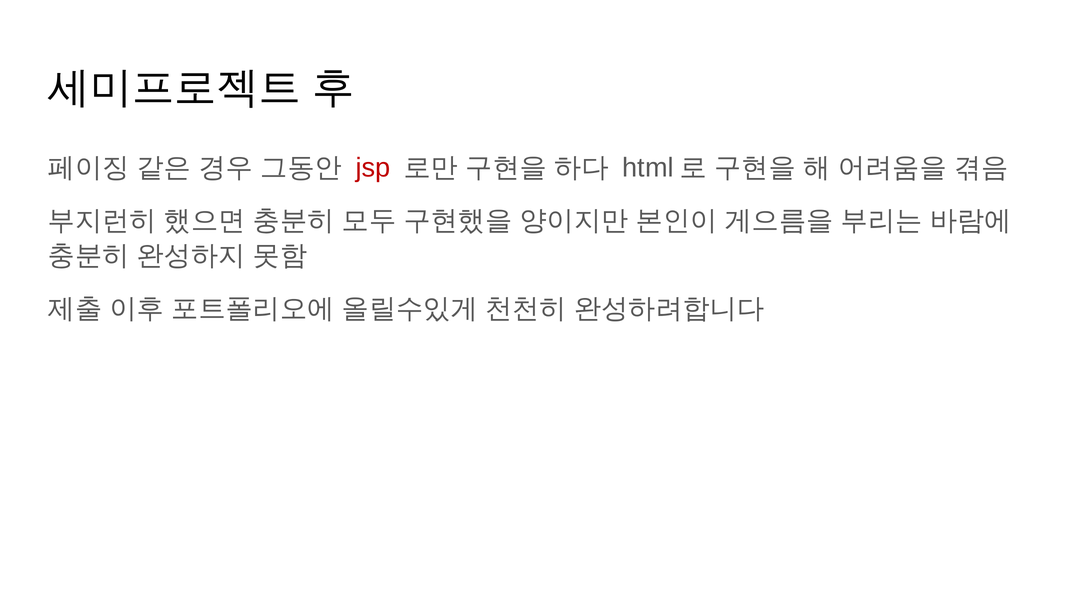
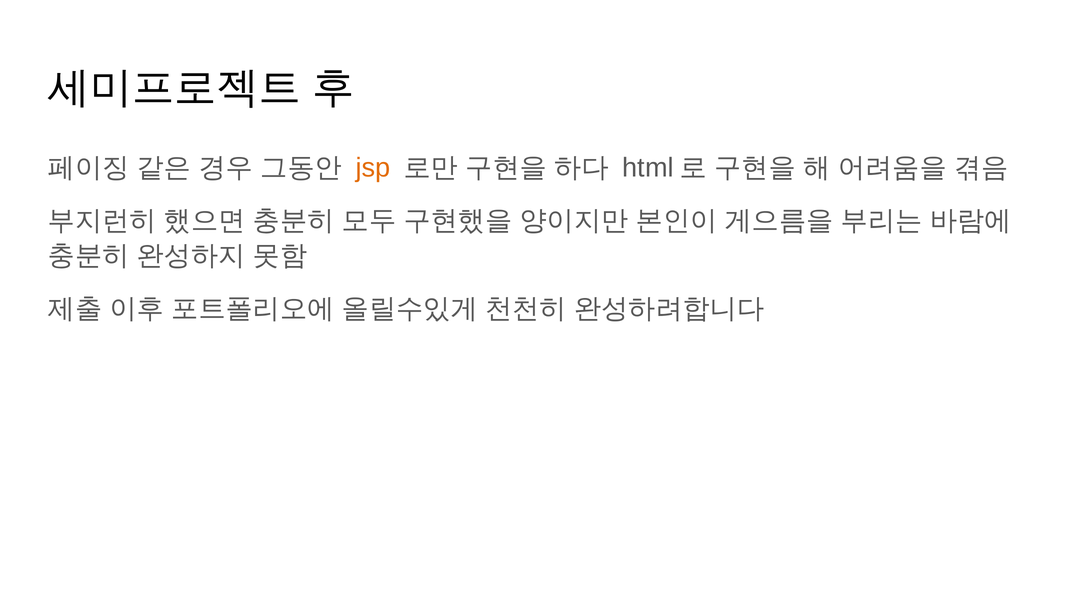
jsp colour: red -> orange
